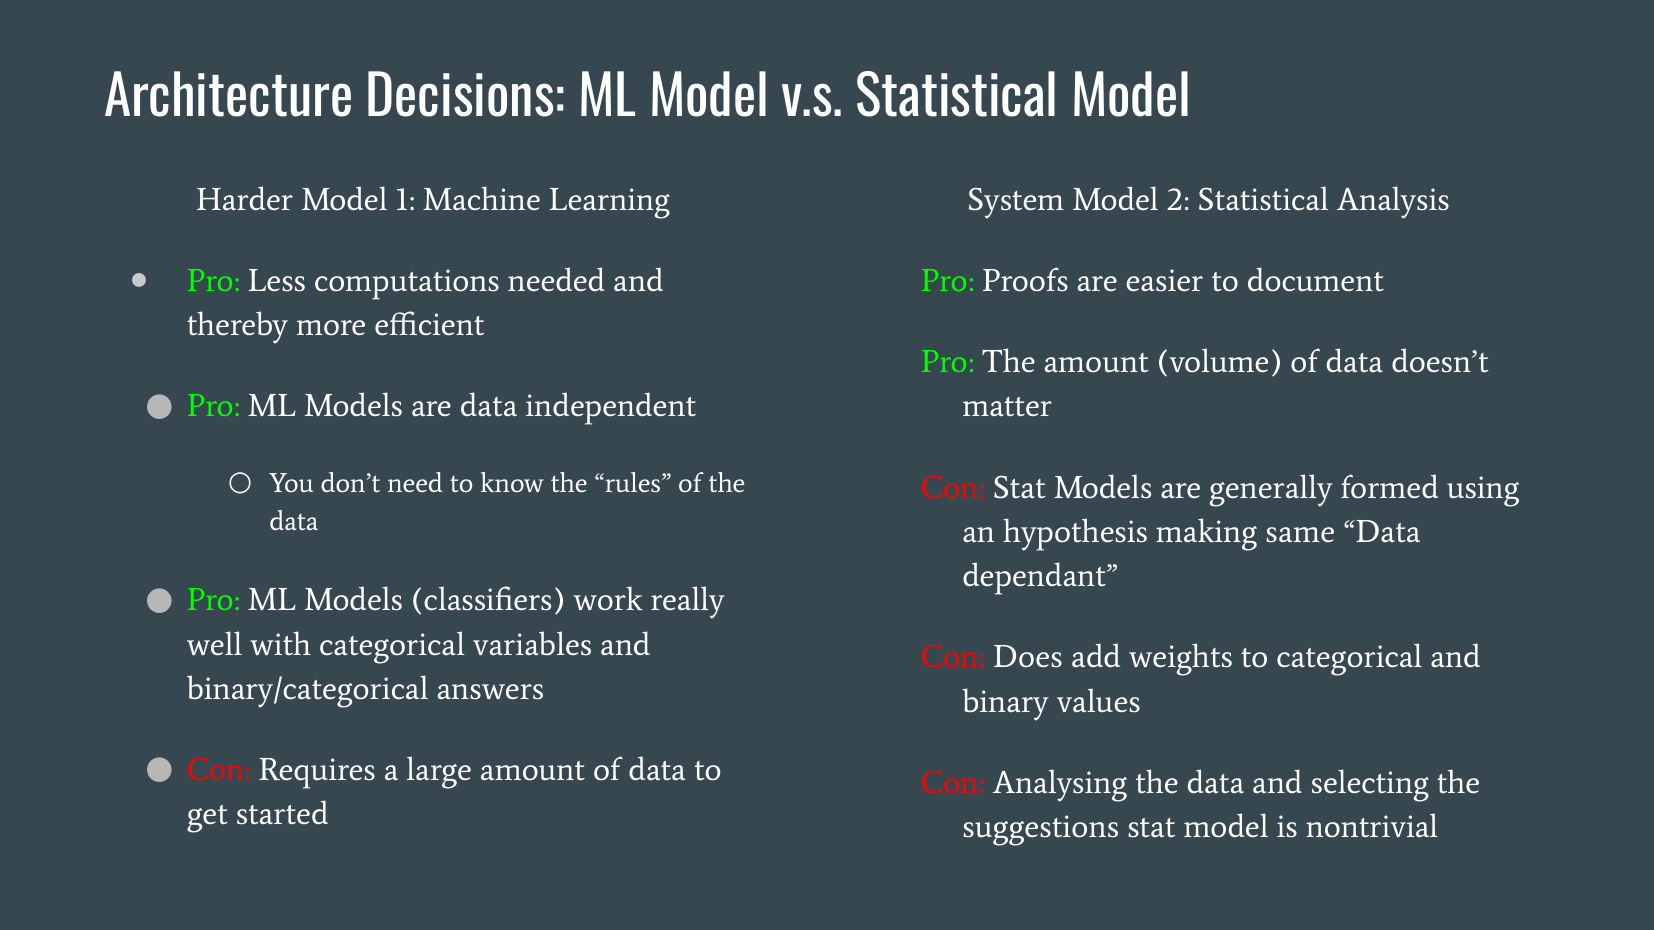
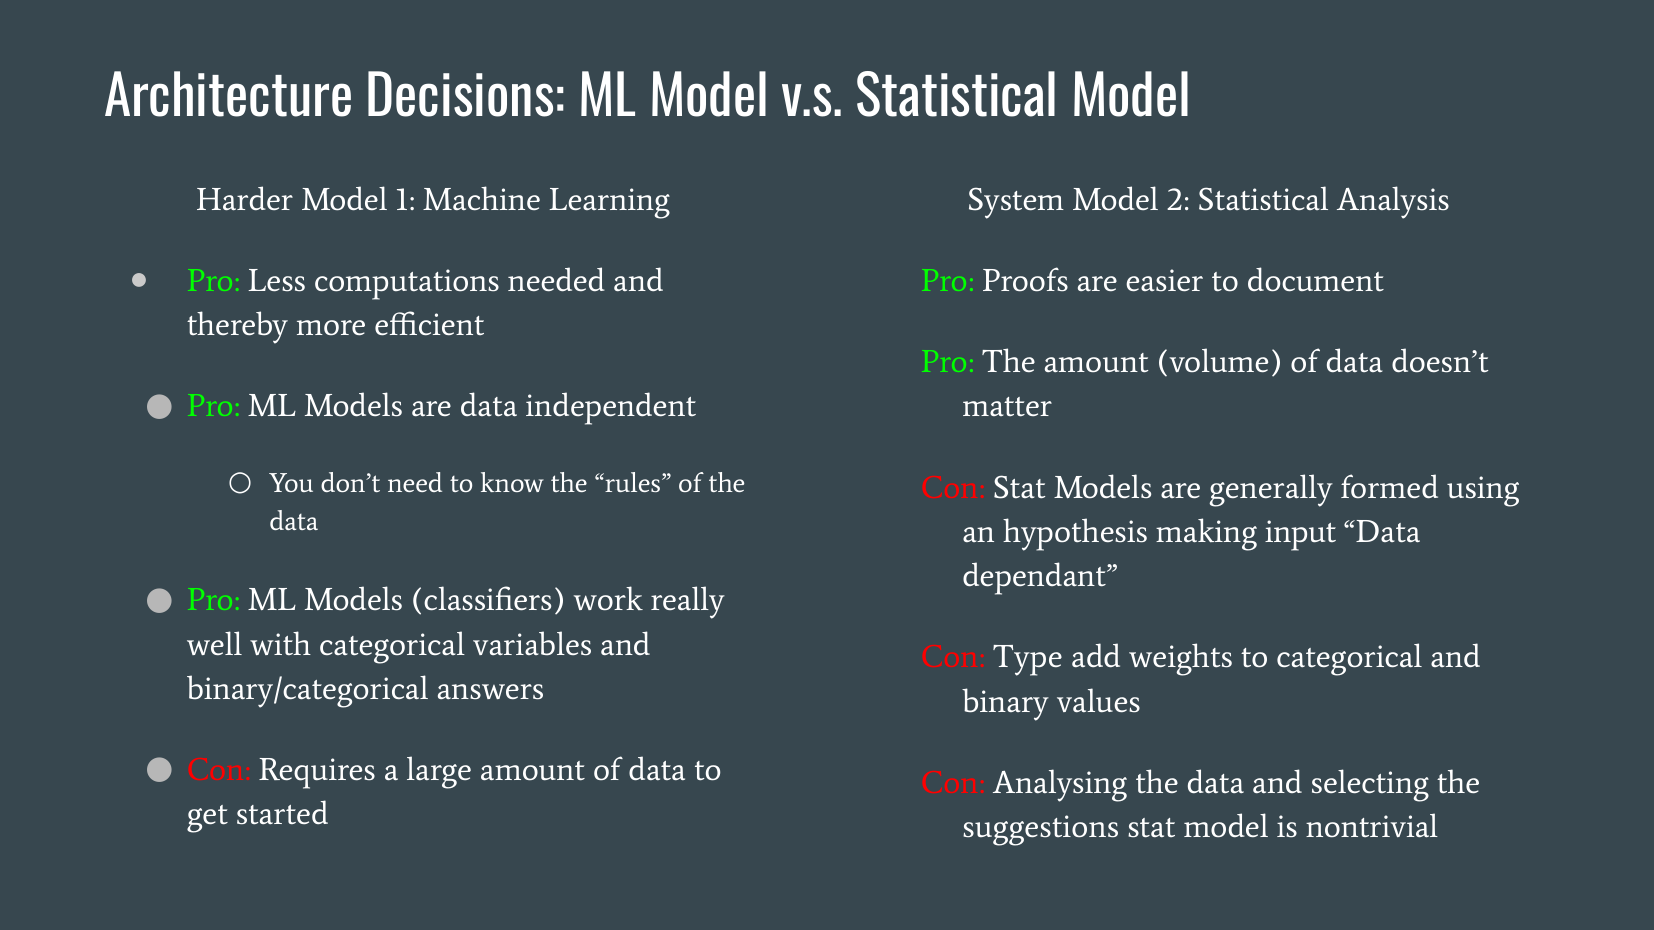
same: same -> input
Does: Does -> Type
